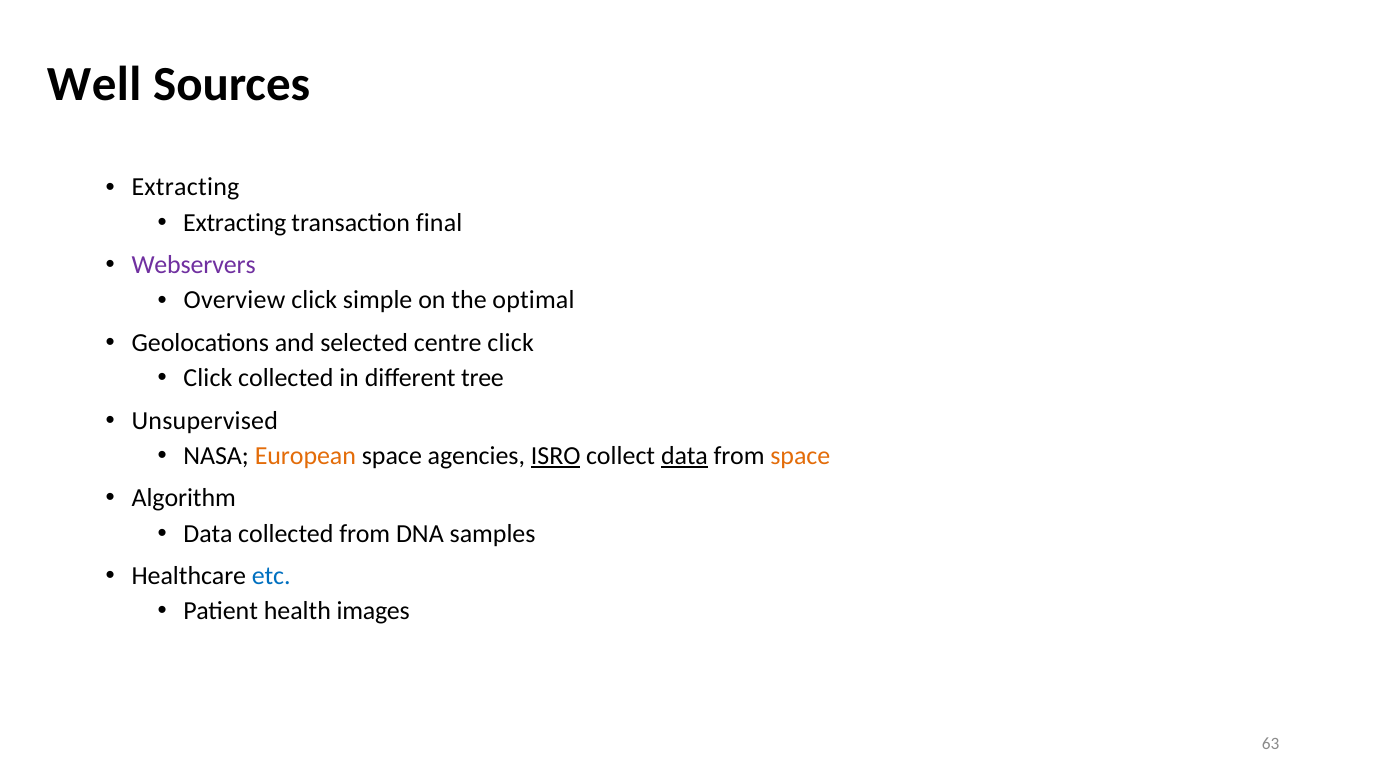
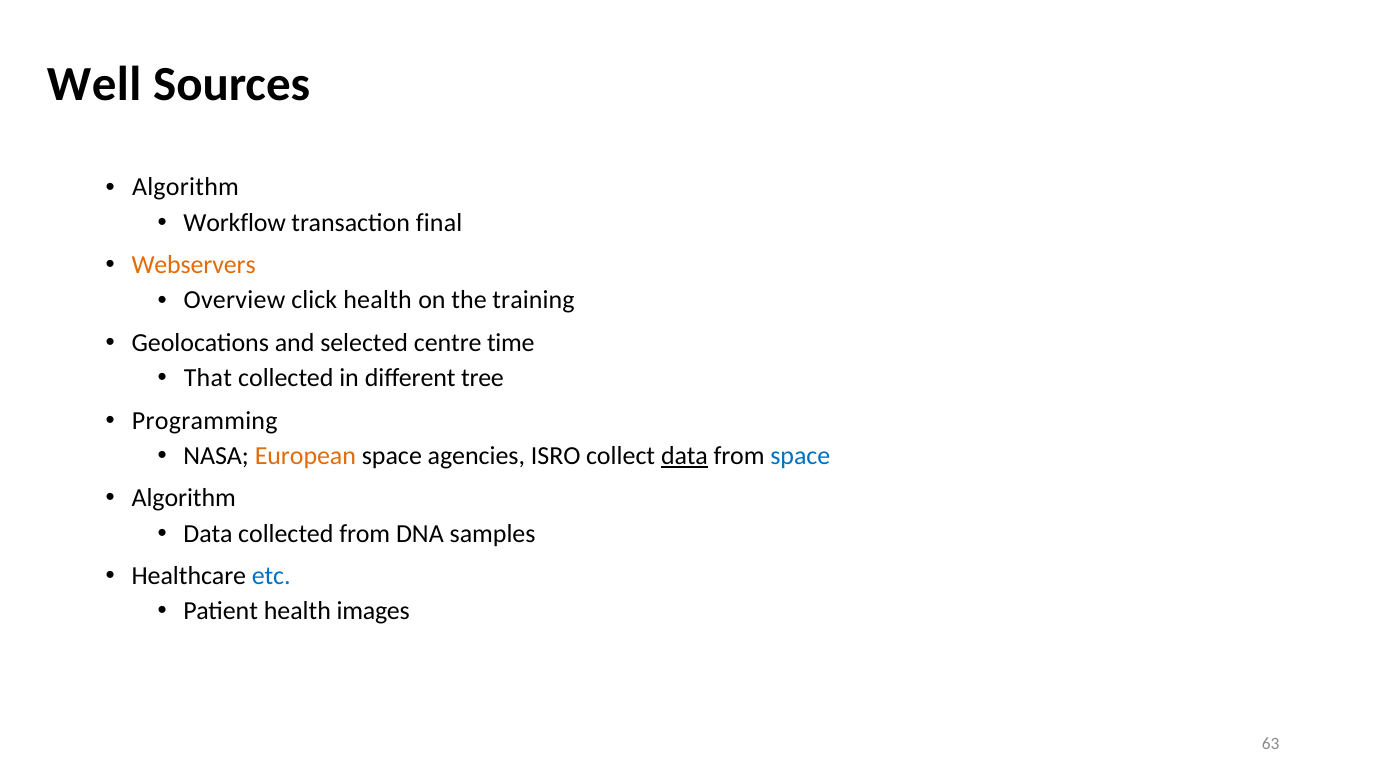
Extracting at (185, 187): Extracting -> Algorithm
Extracting at (235, 223): Extracting -> Workflow
Webservers colour: purple -> orange
click simple: simple -> health
optimal: optimal -> training
centre click: click -> time
Click at (208, 378): Click -> That
Unsupervised: Unsupervised -> Programming
ISRO underline: present -> none
space at (800, 456) colour: orange -> blue
